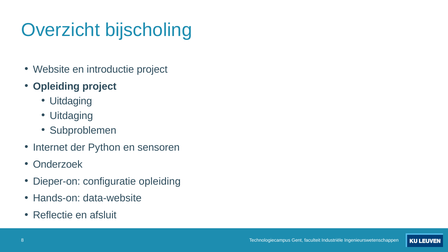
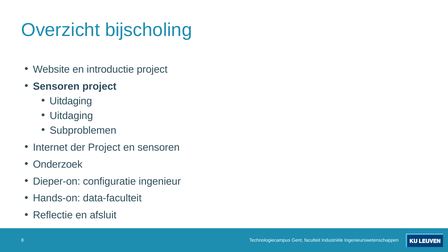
Opleiding at (56, 86): Opleiding -> Sensoren
der Python: Python -> Project
configuratie opleiding: opleiding -> ingenieur
data-website: data-website -> data-faculteit
